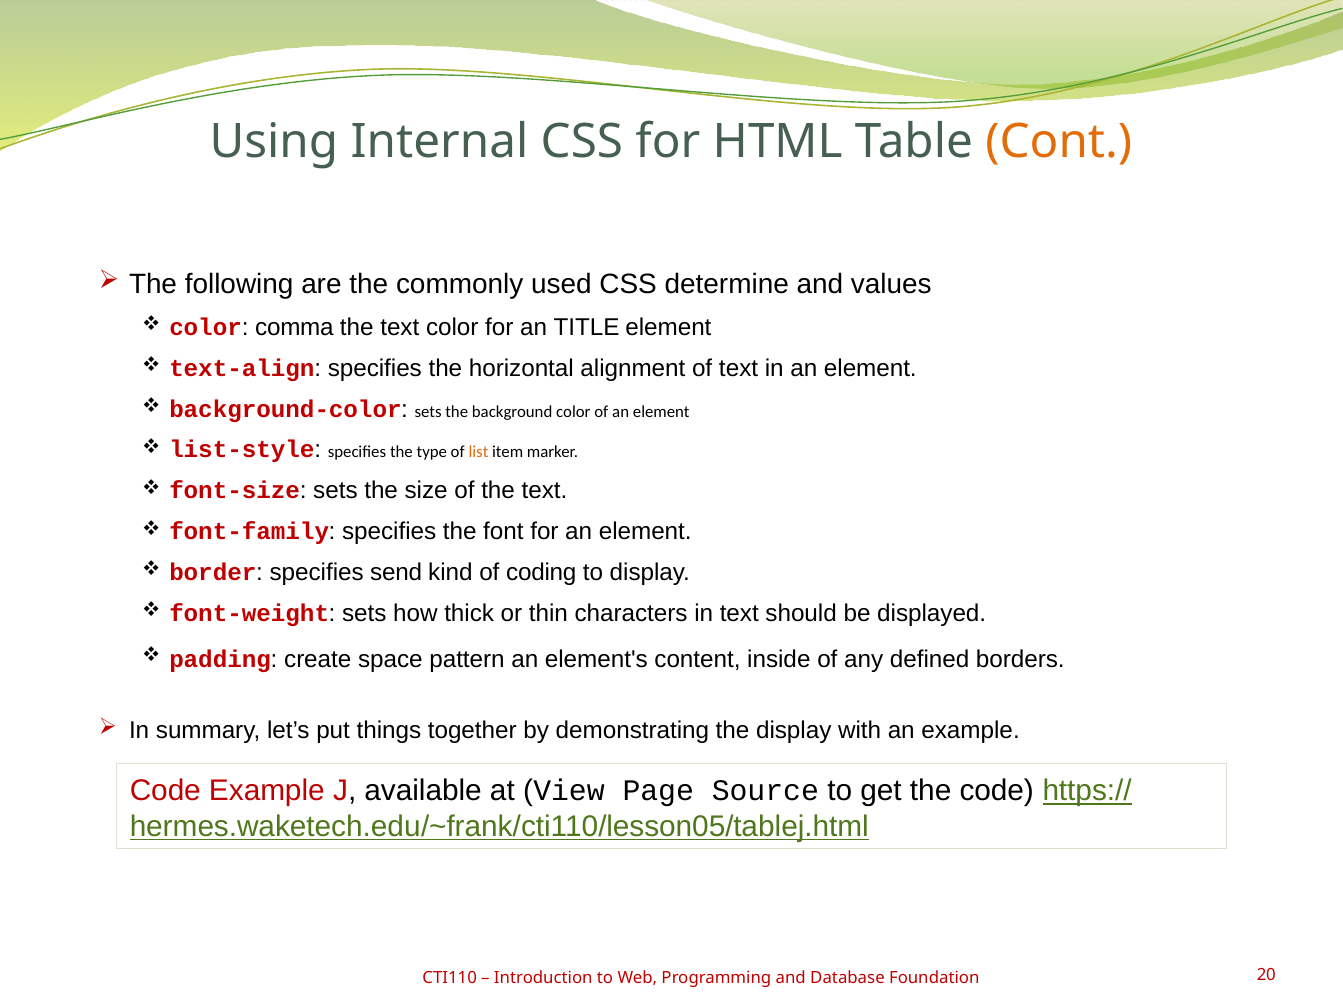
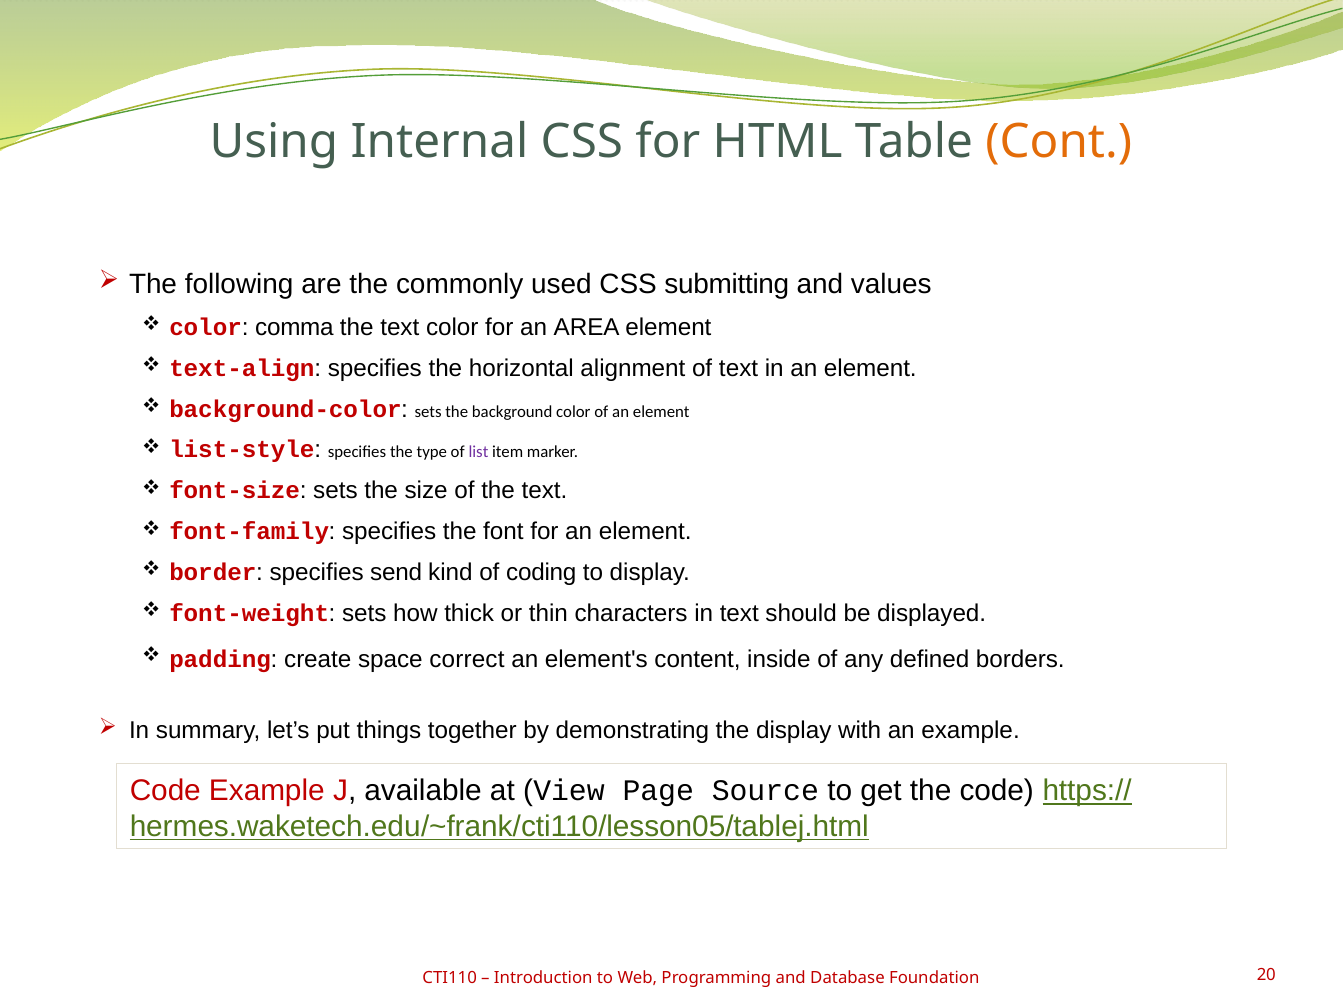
determine: determine -> submitting
TITLE: TITLE -> AREA
list colour: orange -> purple
pattern: pattern -> correct
